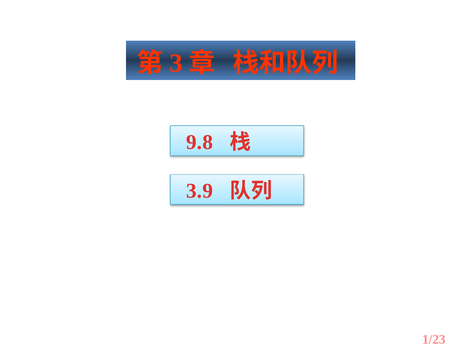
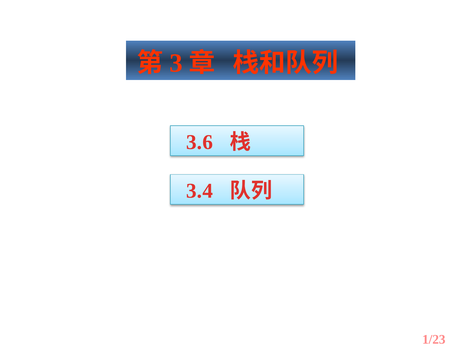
9.8: 9.8 -> 3.6
3.9: 3.9 -> 3.4
